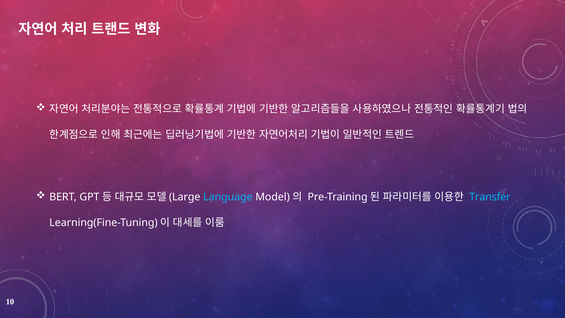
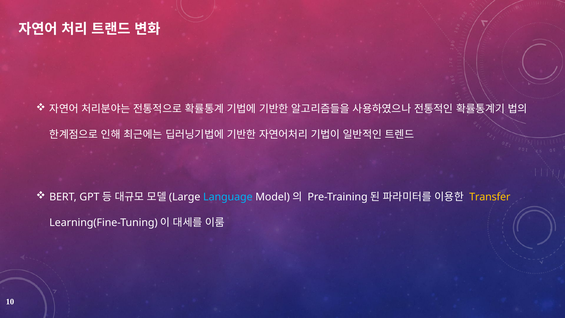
Transfer colour: light blue -> yellow
